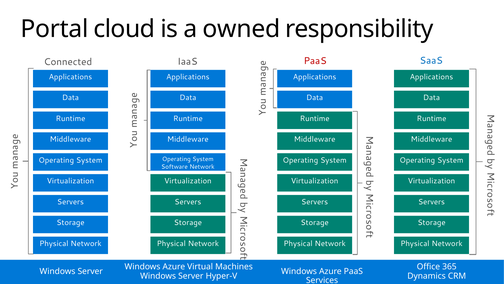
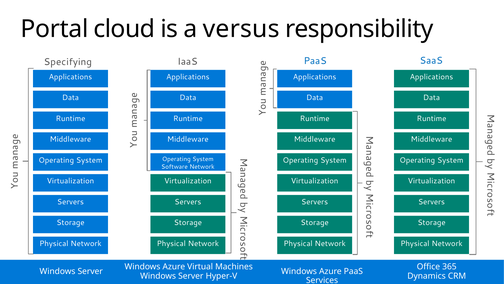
owned: owned -> versus
PaaS at (315, 61) colour: red -> blue
Connected: Connected -> Specifying
